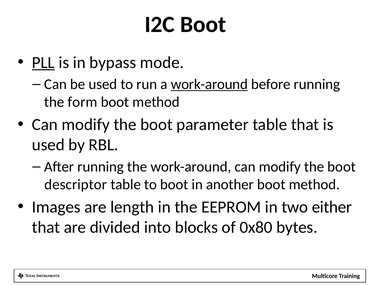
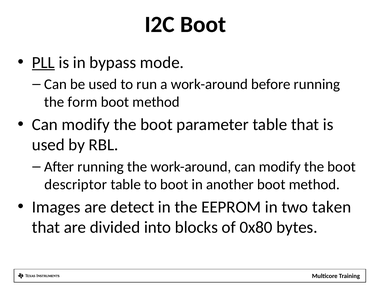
work-around at (209, 84) underline: present -> none
length: length -> detect
either: either -> taken
